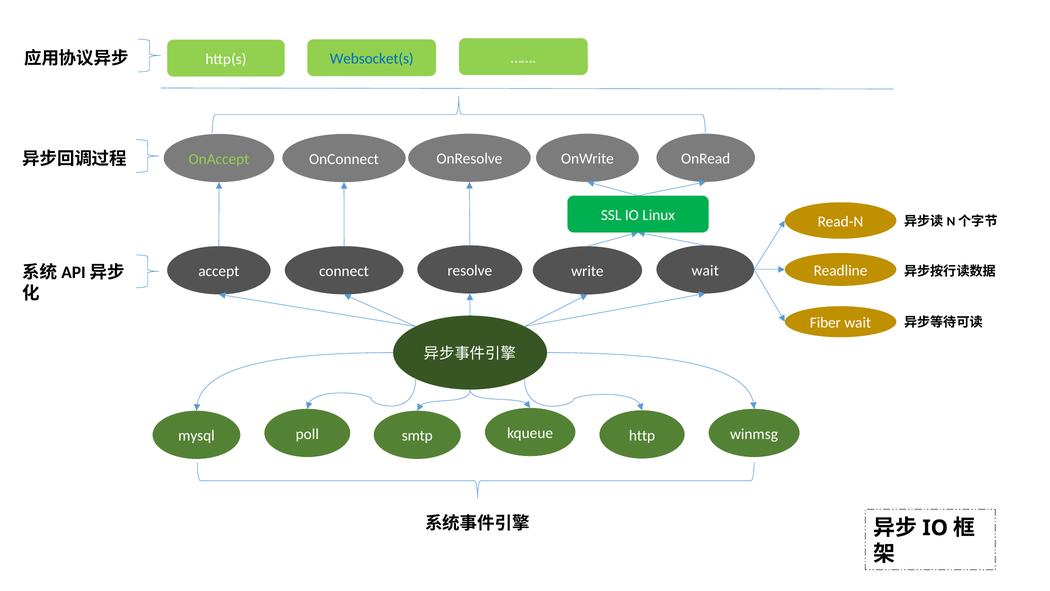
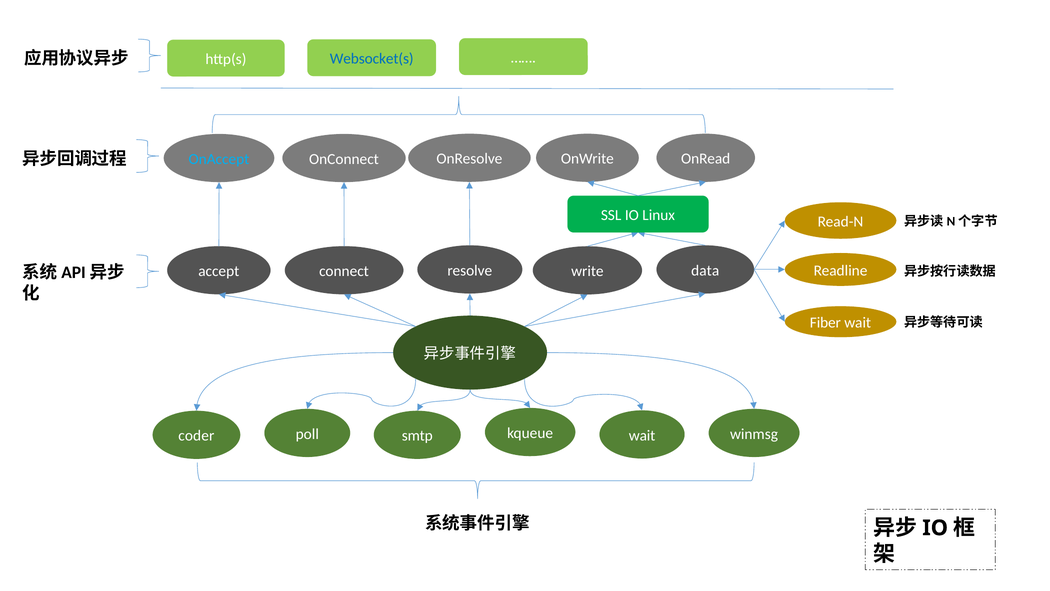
OnAccept colour: light green -> light blue
write wait: wait -> data
mysql: mysql -> coder
kqueue http: http -> wait
